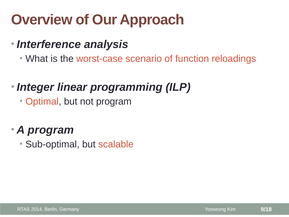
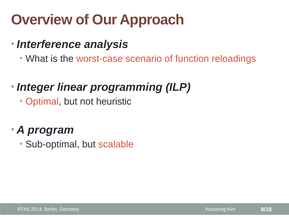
not program: program -> heuristic
